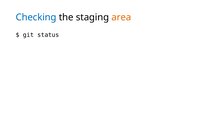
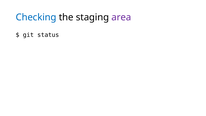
area colour: orange -> purple
